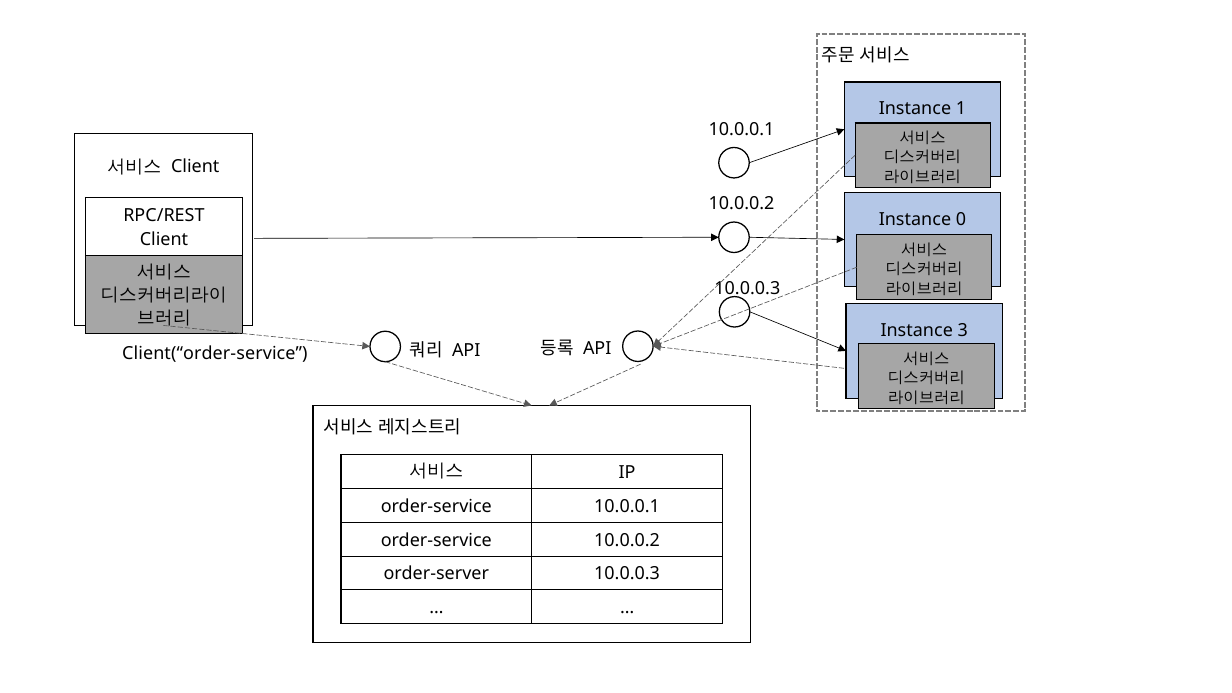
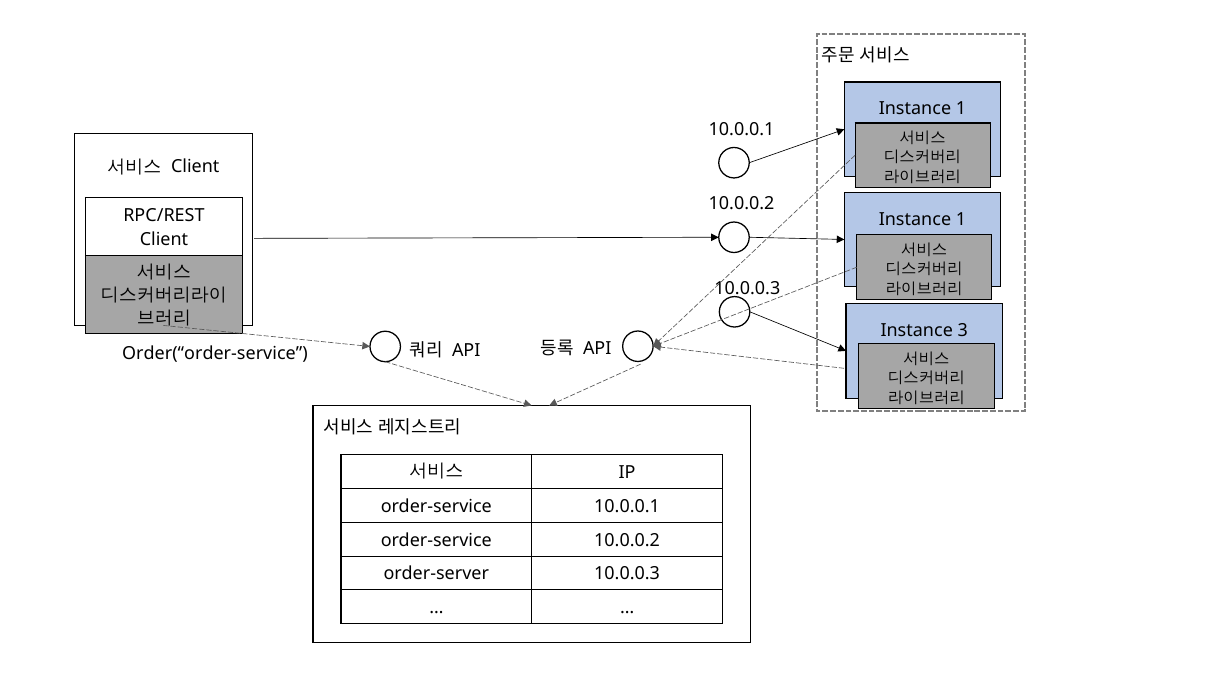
0 at (961, 219): 0 -> 1
Client(“order-service: Client(“order-service -> Order(“order-service
